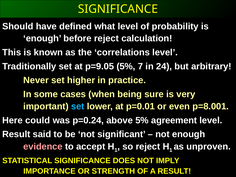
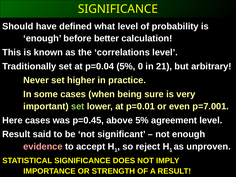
before reject: reject -> better
p=9.05: p=9.05 -> p=0.04
7: 7 -> 0
24: 24 -> 21
set at (78, 106) colour: light blue -> light green
p=8.001: p=8.001 -> p=7.001
Here could: could -> cases
p=0.24: p=0.24 -> p=0.45
